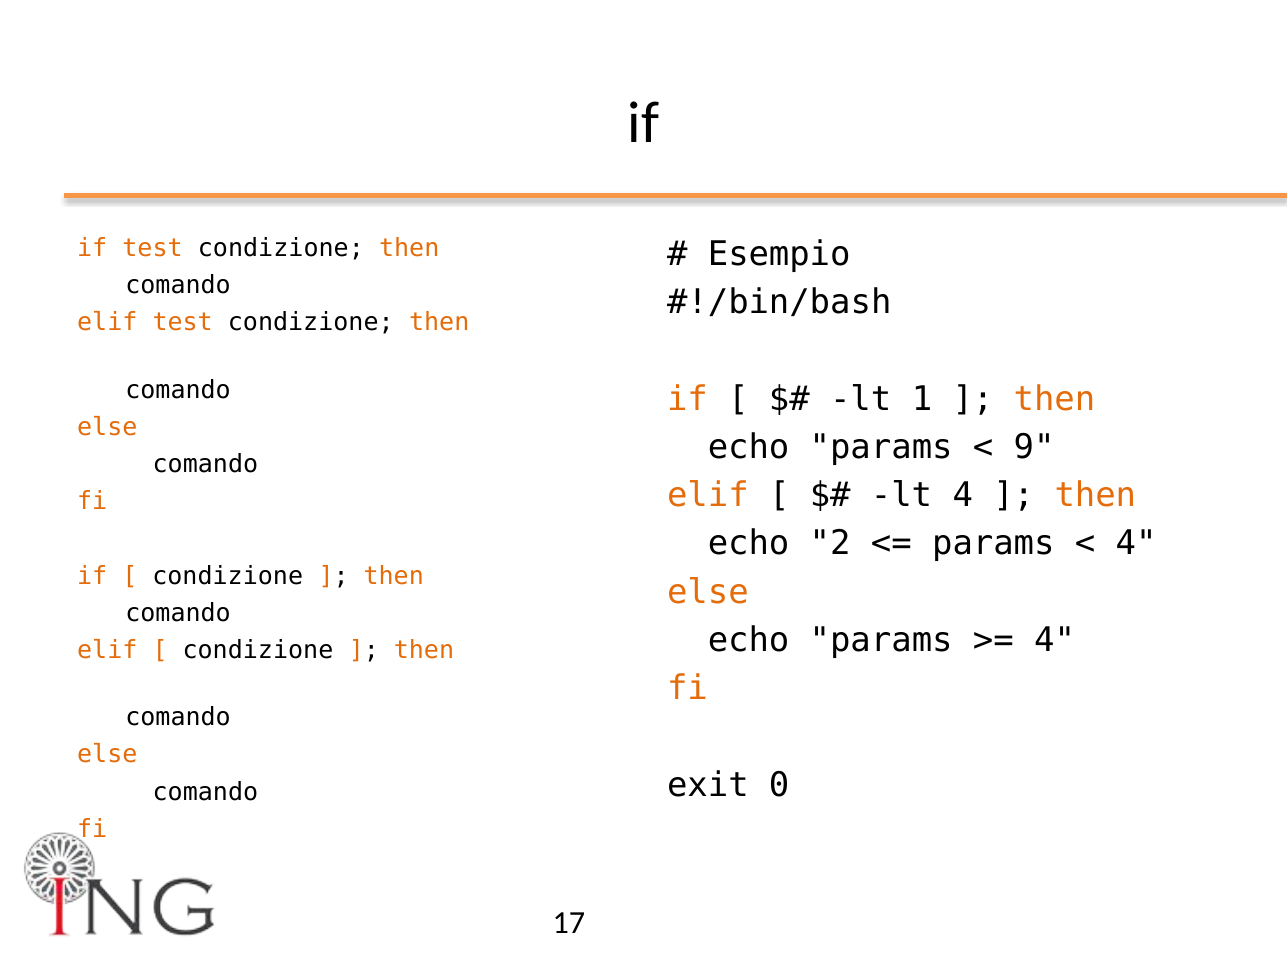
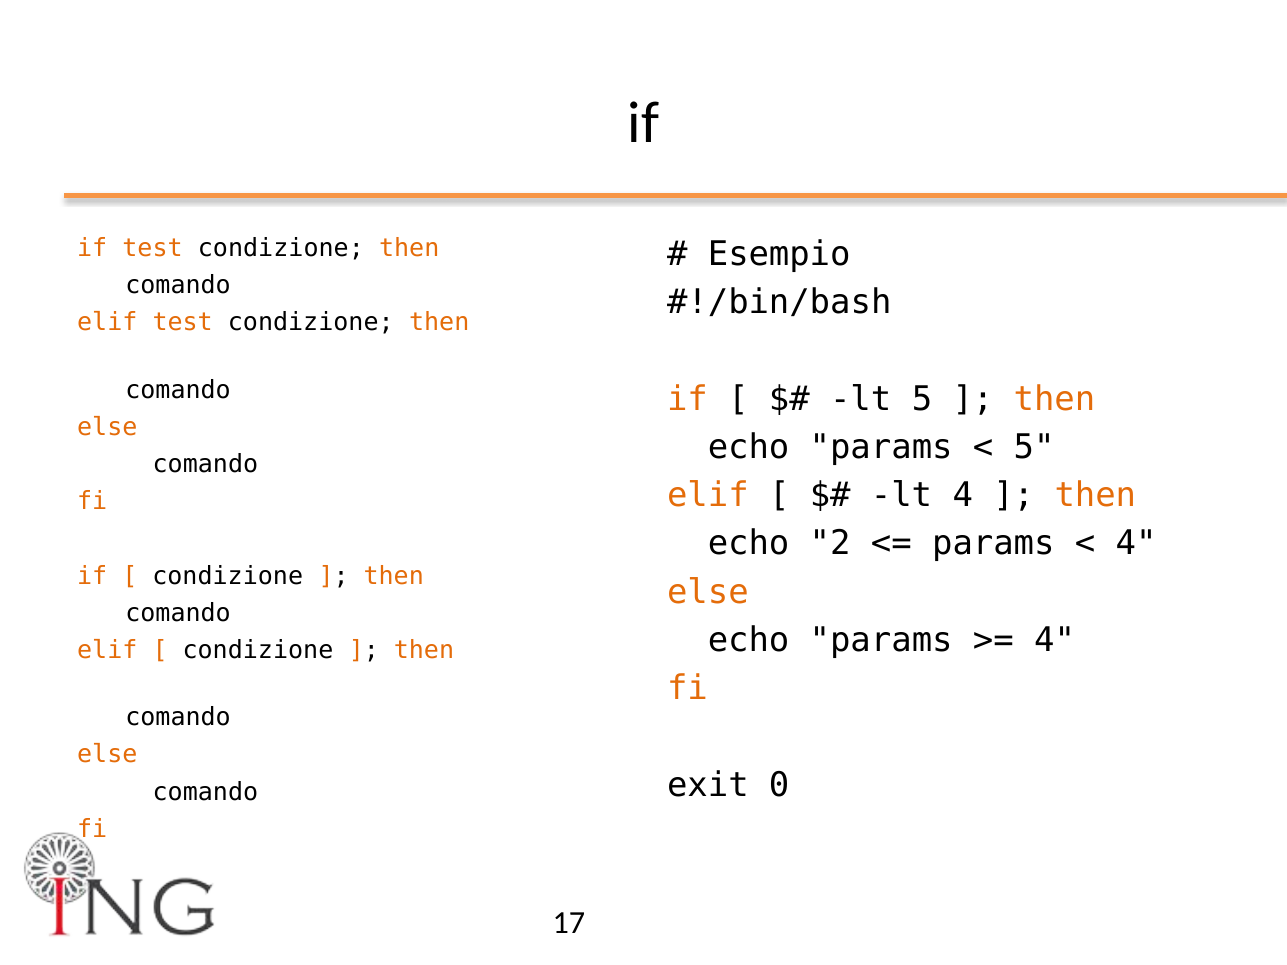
lt 1: 1 -> 5
9 at (1034, 447): 9 -> 5
